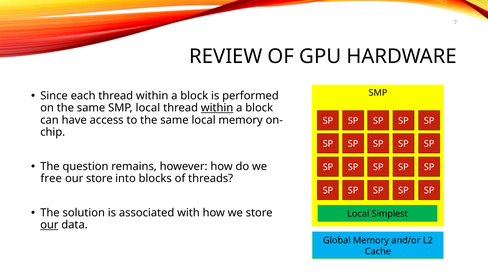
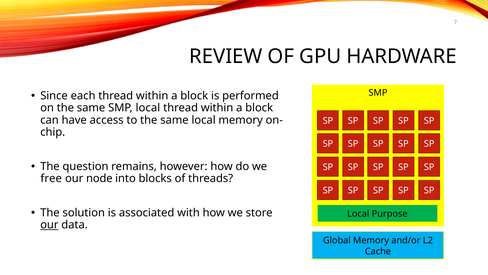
within at (217, 108) underline: present -> none
our store: store -> node
Simplest: Simplest -> Purpose
